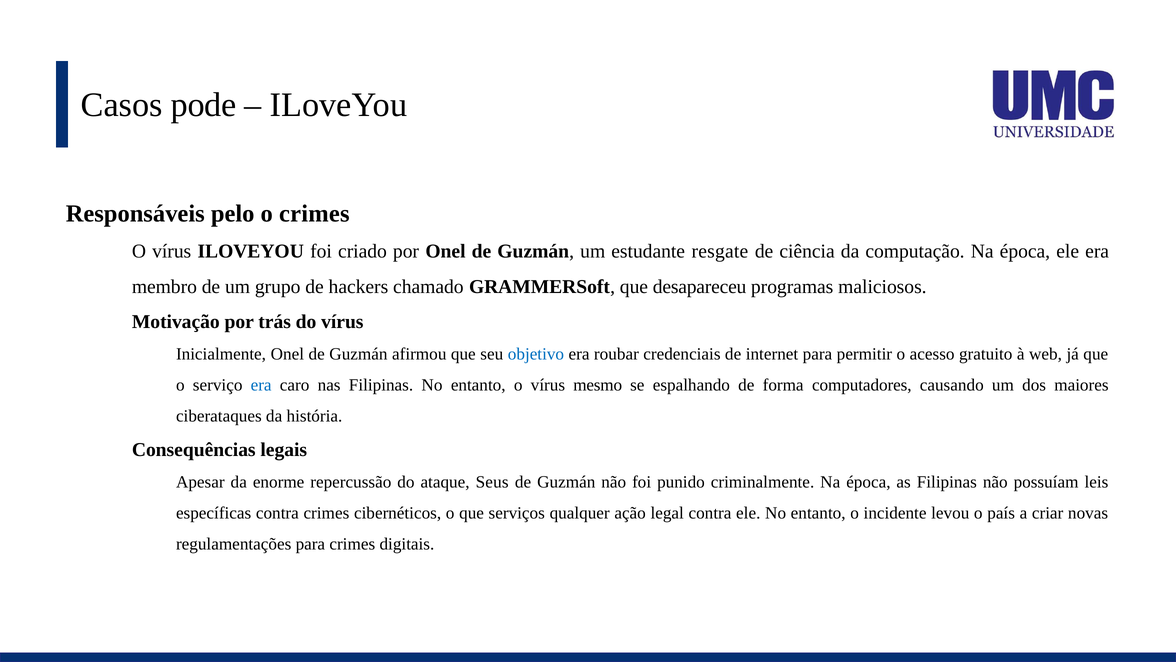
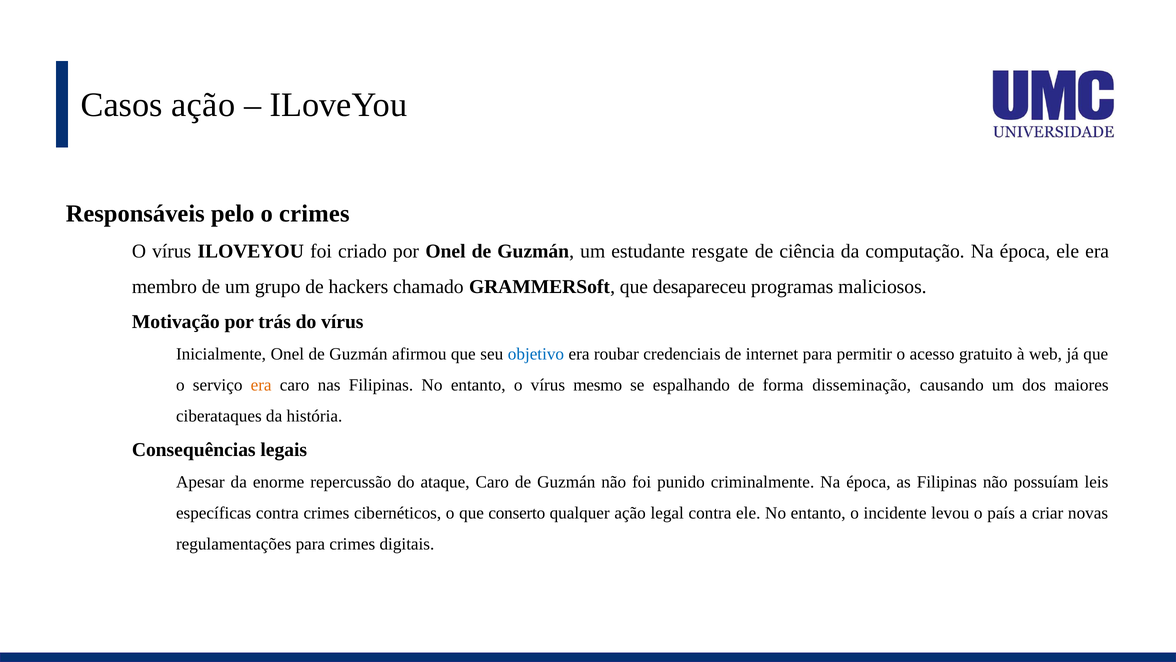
Casos pode: pode -> ação
era at (261, 385) colour: blue -> orange
computadores: computadores -> disseminação
ataque Seus: Seus -> Caro
serviços: serviços -> conserto
